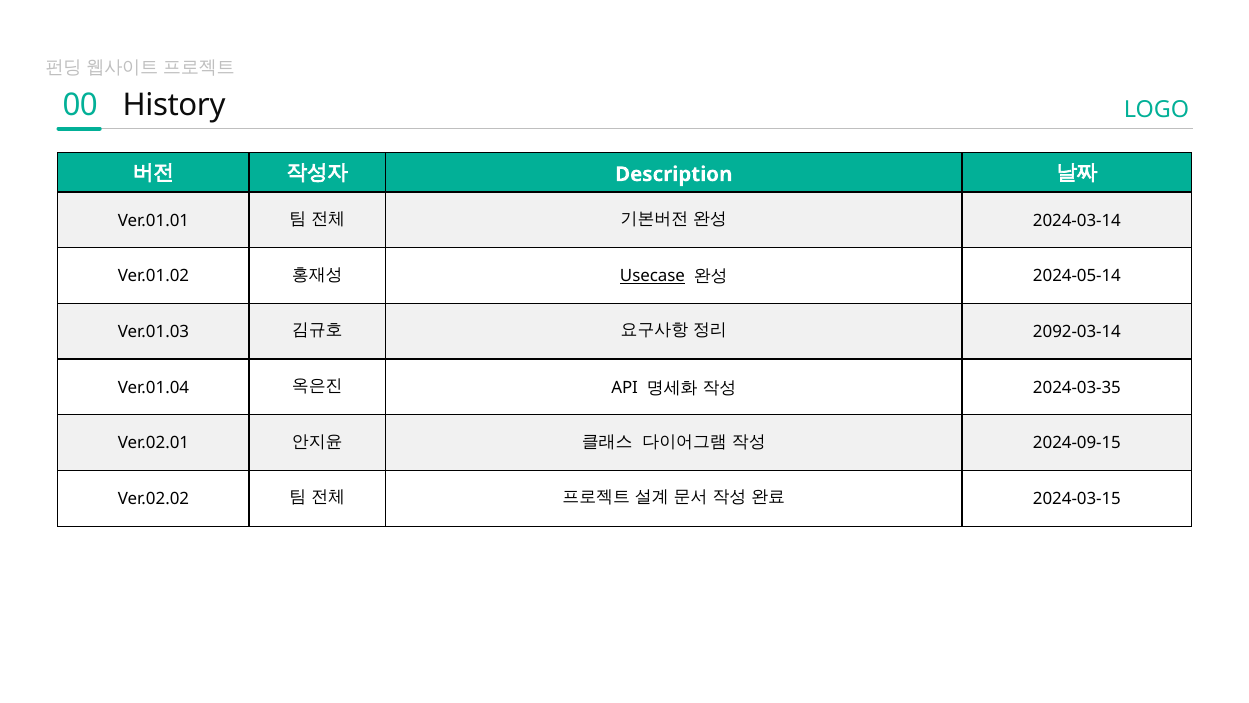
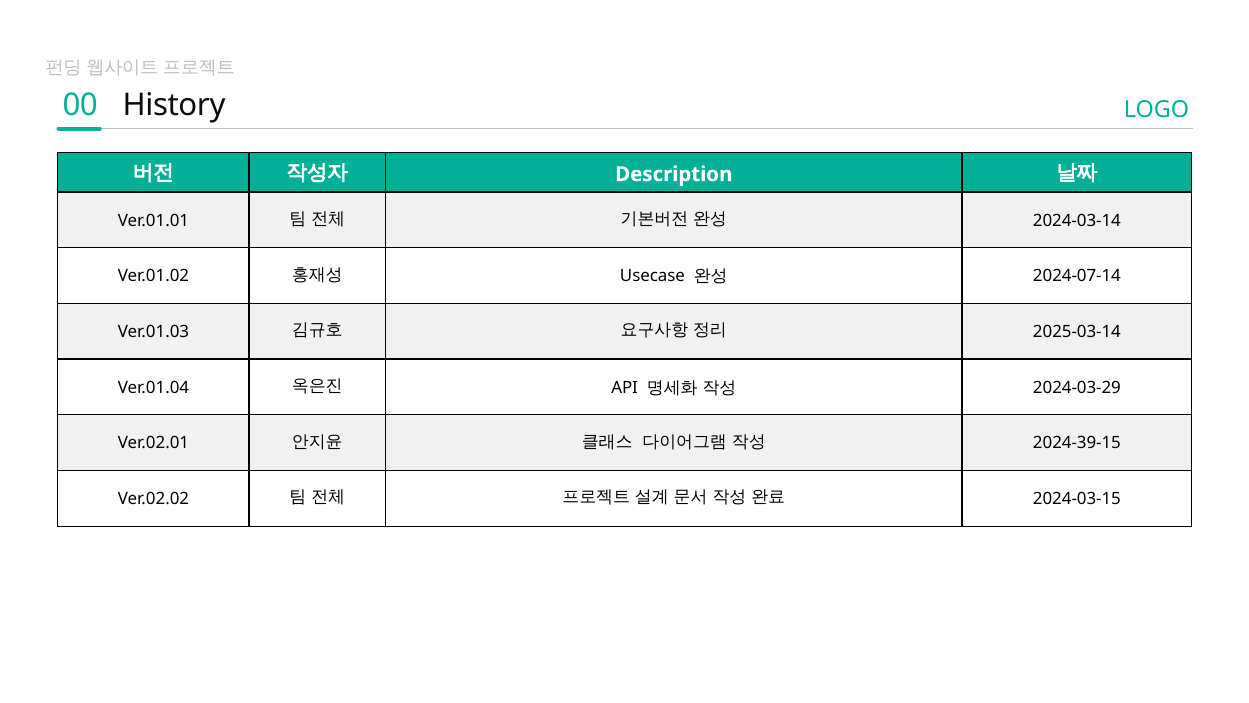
Usecase underline: present -> none
2024-05-14: 2024-05-14 -> 2024-07-14
2092-03-14: 2092-03-14 -> 2025-03-14
2024-03-35: 2024-03-35 -> 2024-03-29
2024-09-15: 2024-09-15 -> 2024-39-15
